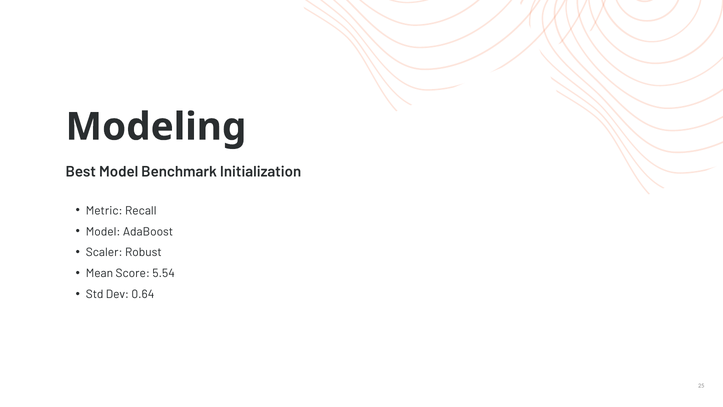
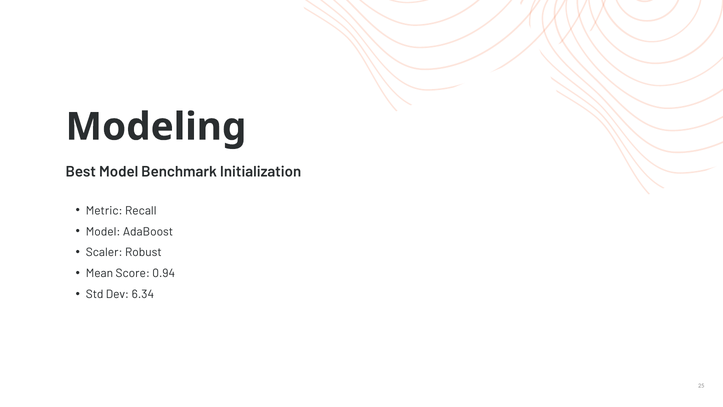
5.54: 5.54 -> 0.94
0.64: 0.64 -> 6.34
